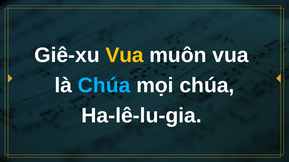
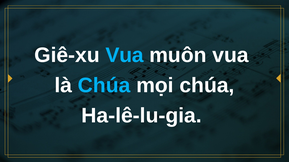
Vua at (125, 55) colour: yellow -> light blue
